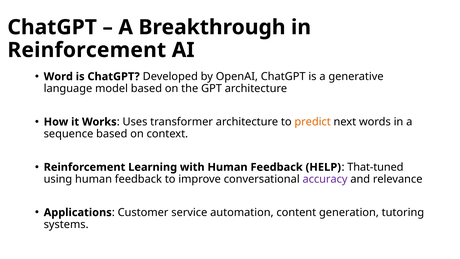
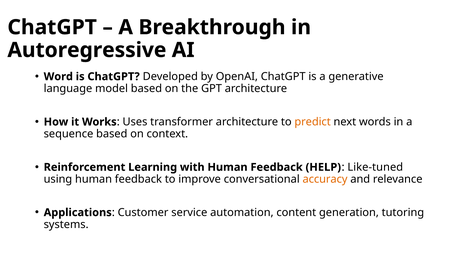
Reinforcement at (87, 50): Reinforcement -> Autoregressive
That-tuned: That-tuned -> Like-tuned
accuracy colour: purple -> orange
